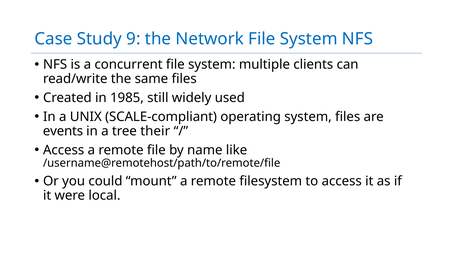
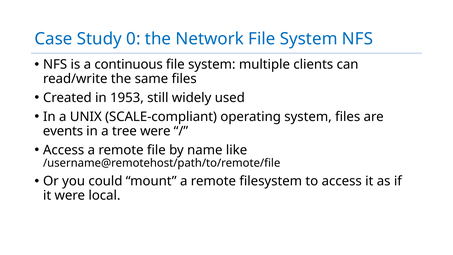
9: 9 -> 0
concurrent: concurrent -> continuous
1985: 1985 -> 1953
tree their: their -> were
